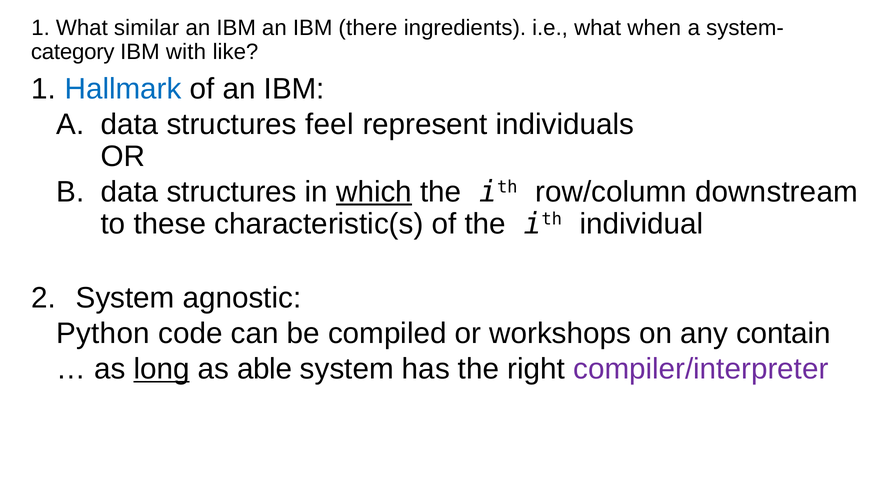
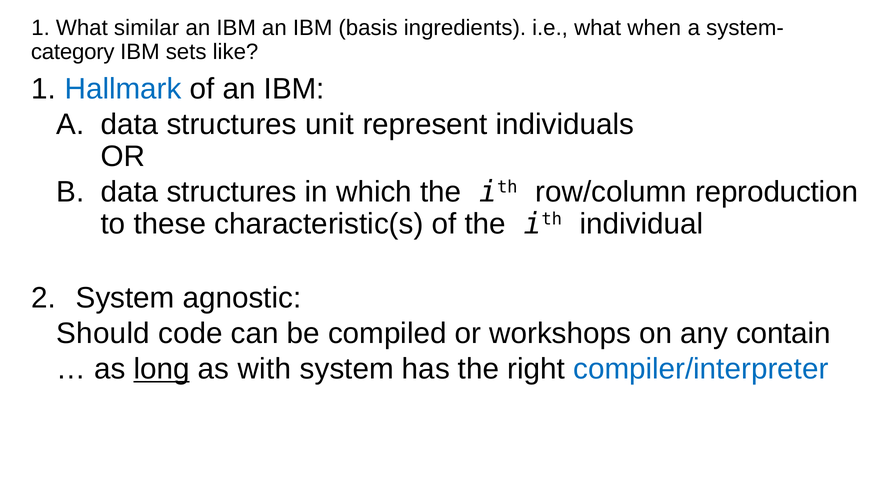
there: there -> basis
with: with -> sets
feel: feel -> unit
which underline: present -> none
downstream: downstream -> reproduction
Python: Python -> Should
able: able -> with
compiler/interpreter colour: purple -> blue
